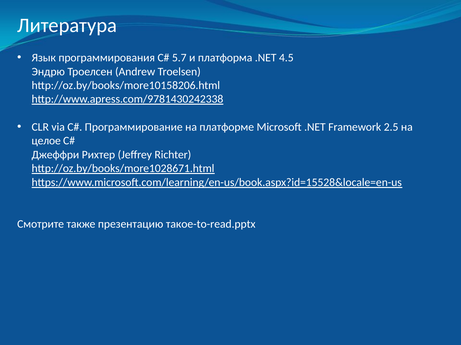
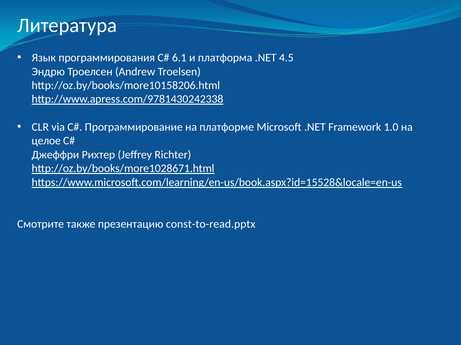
5.7: 5.7 -> 6.1
2.5: 2.5 -> 1.0
такое-to-read.pptx: такое-to-read.pptx -> const-to-read.pptx
